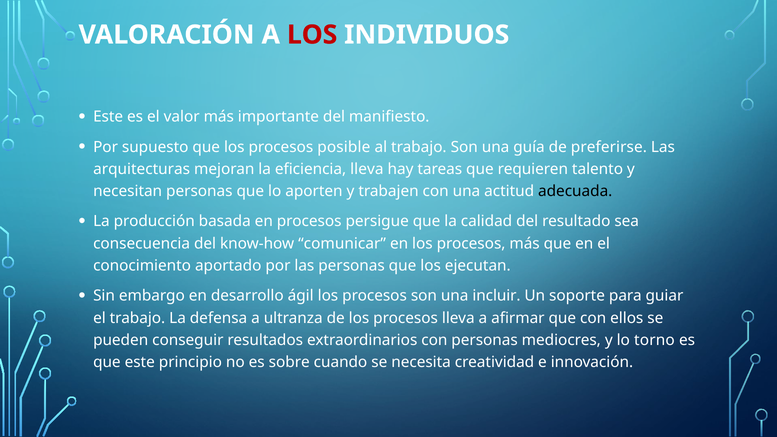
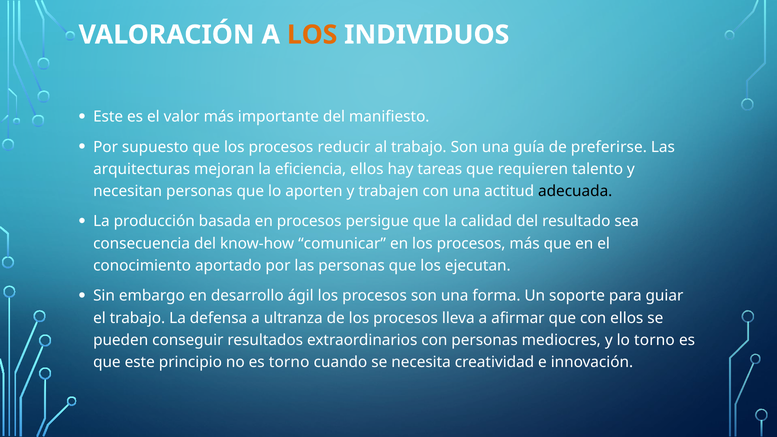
LOS at (312, 35) colour: red -> orange
posible: posible -> reducir
eficiencia lleva: lleva -> ellos
incluir: incluir -> forma
es sobre: sobre -> torno
